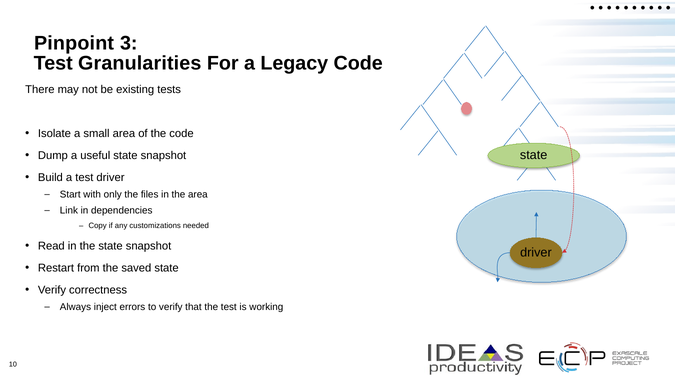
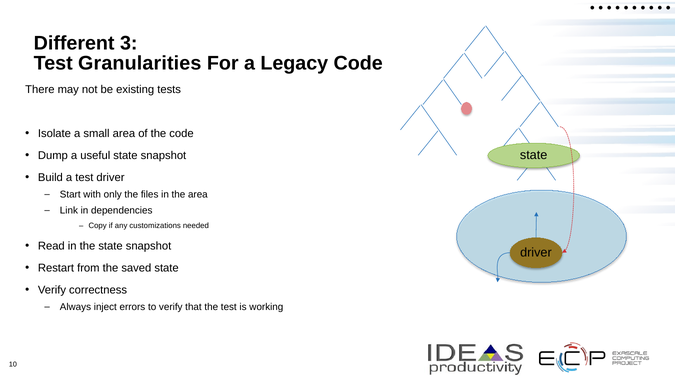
Pinpoint: Pinpoint -> Different
